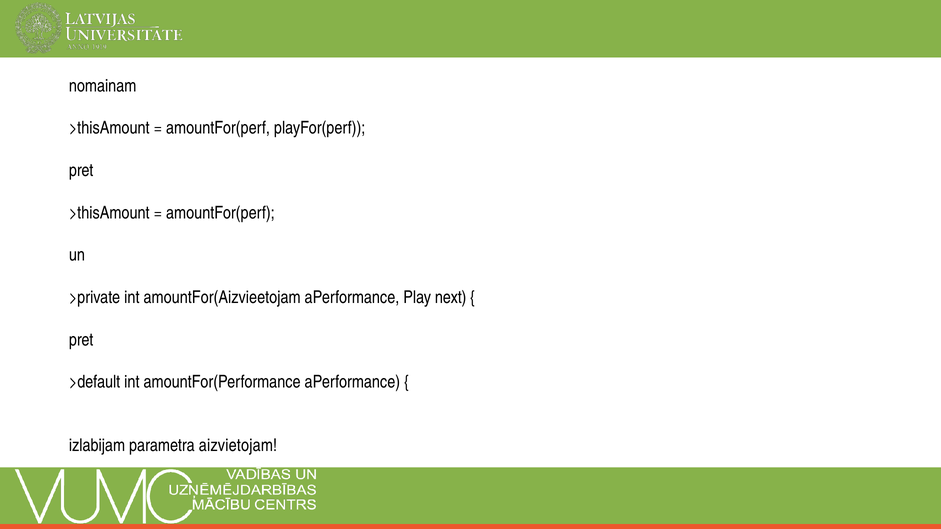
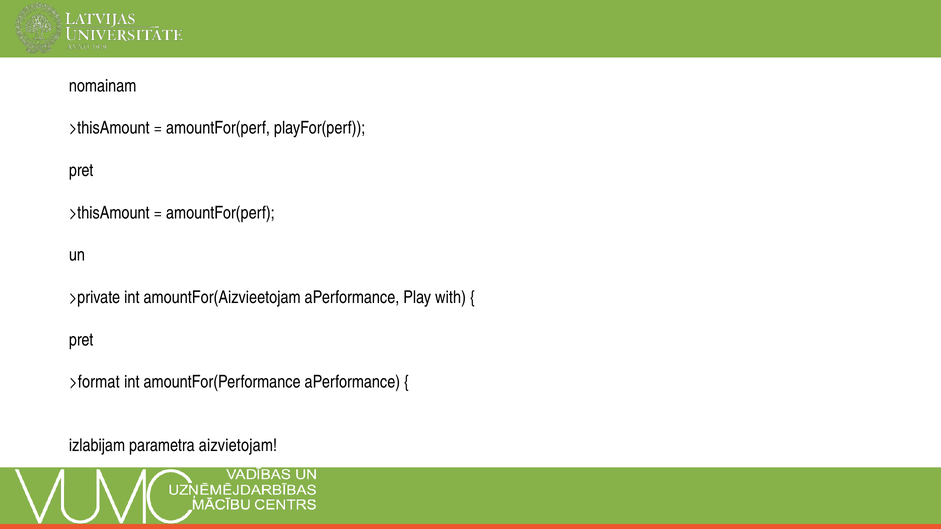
next: next -> with
>default: >default -> >format
